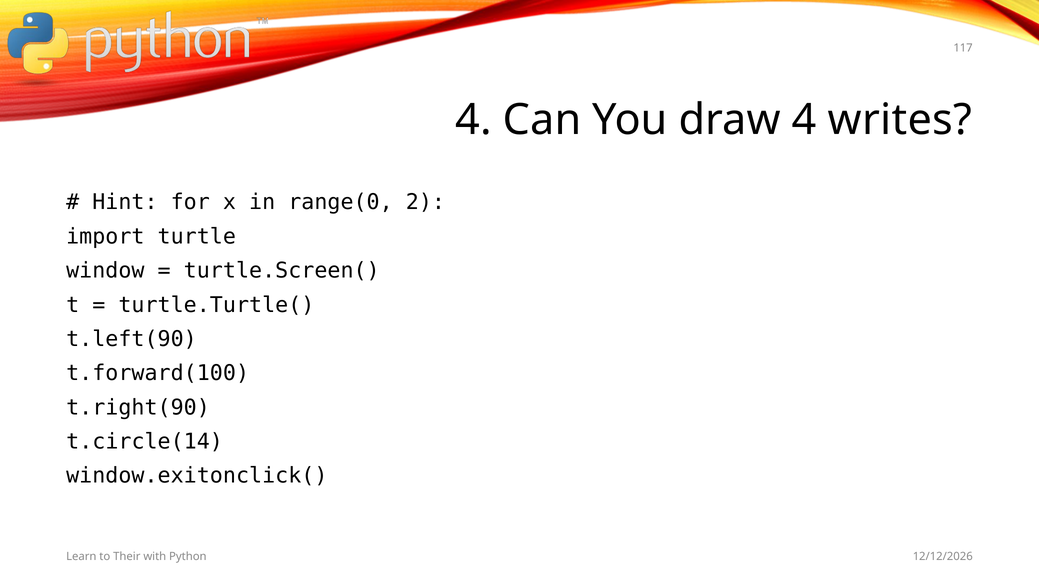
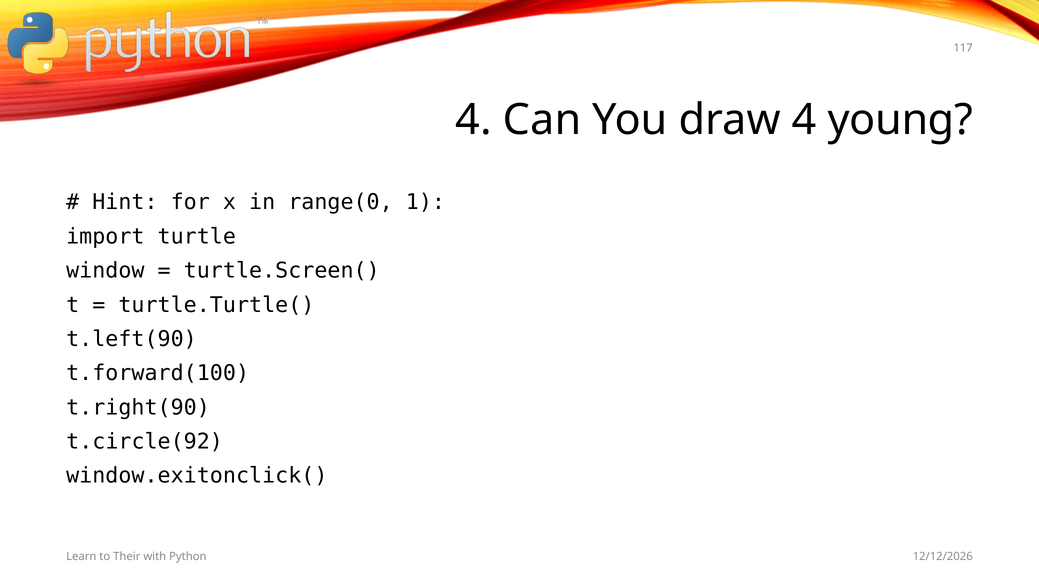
writes: writes -> young
2: 2 -> 1
t.circle(14: t.circle(14 -> t.circle(92
